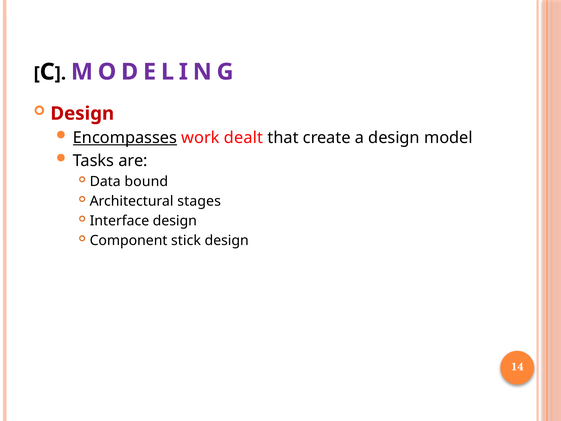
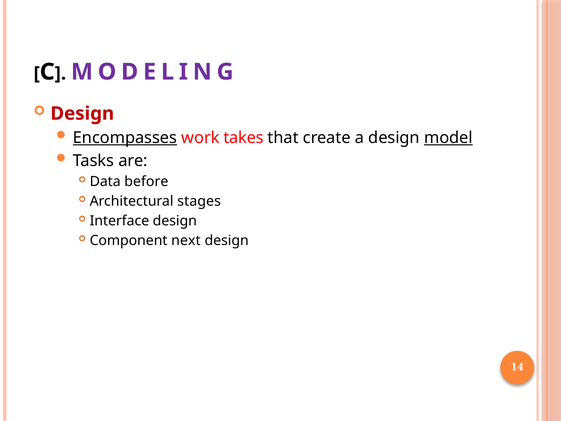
dealt: dealt -> takes
model underline: none -> present
bound: bound -> before
stick: stick -> next
